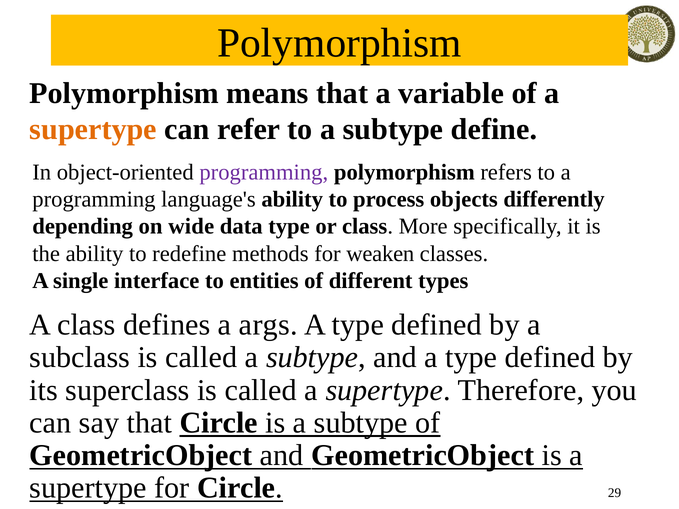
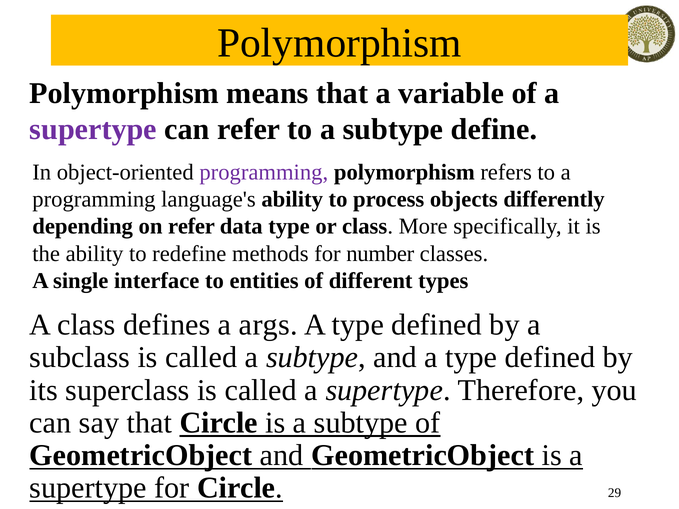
supertype at (93, 129) colour: orange -> purple
on wide: wide -> refer
weaken: weaken -> number
